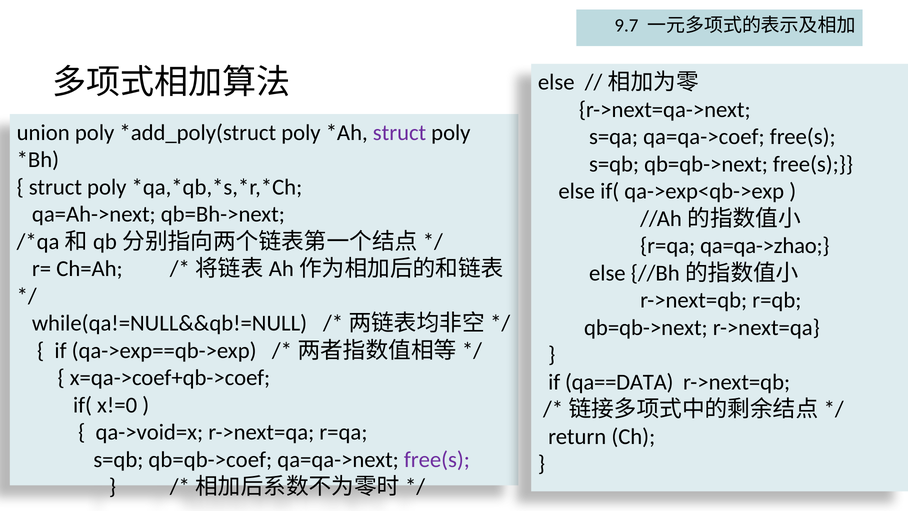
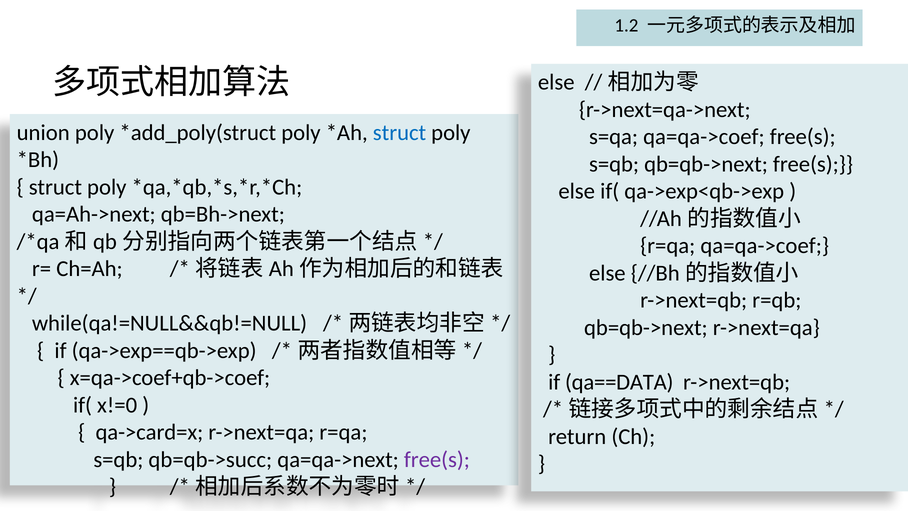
9.7: 9.7 -> 1.2
struct at (400, 133) colour: purple -> blue
r=qa qa=qa->zhao: qa=qa->zhao -> qa=qa->coef
qa->void=x: qa->void=x -> qa->card=x
qb=qb->coef: qb=qb->coef -> qb=qb->succ
